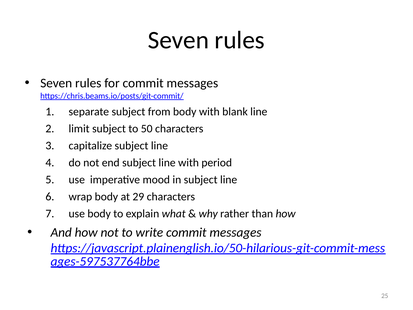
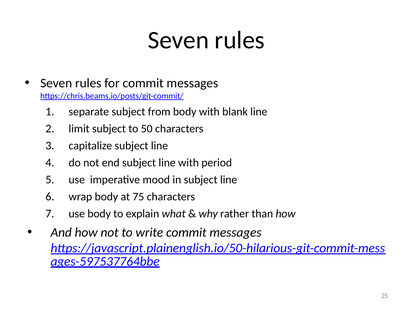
29: 29 -> 75
